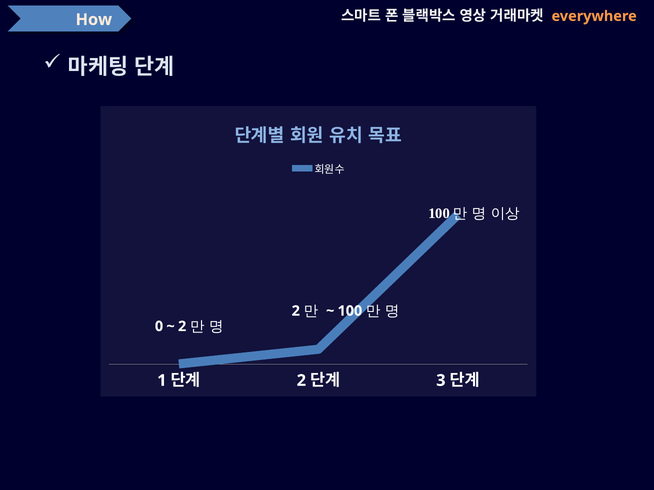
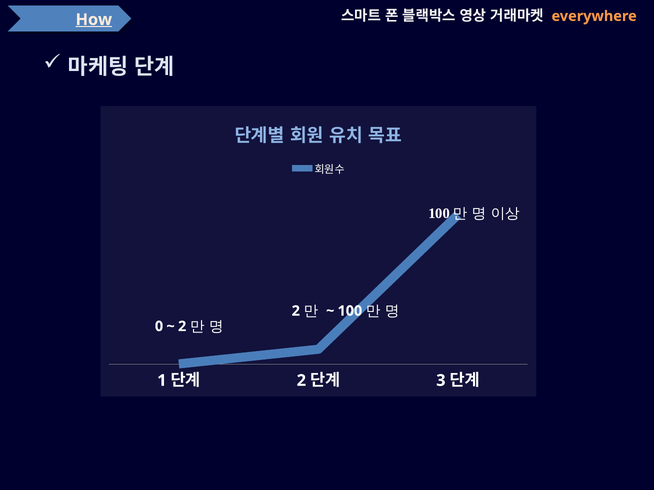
How underline: none -> present
